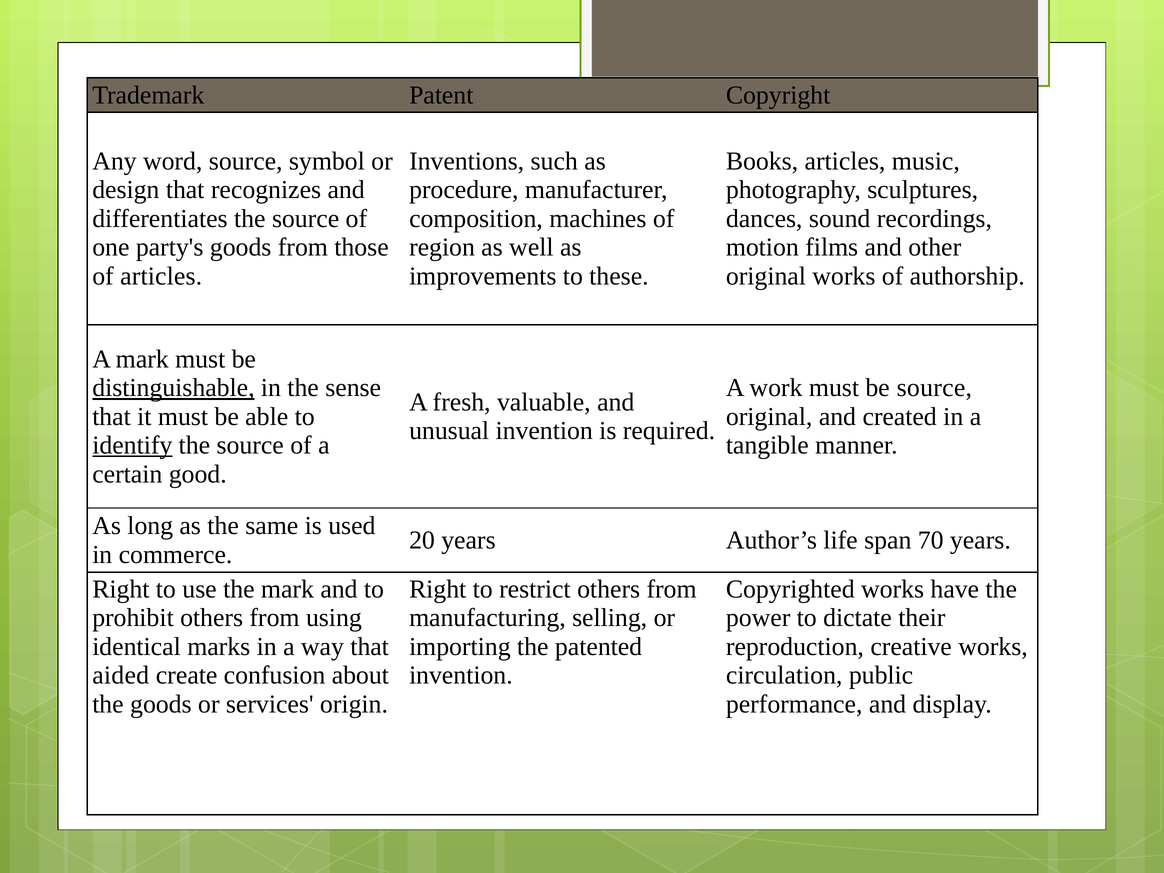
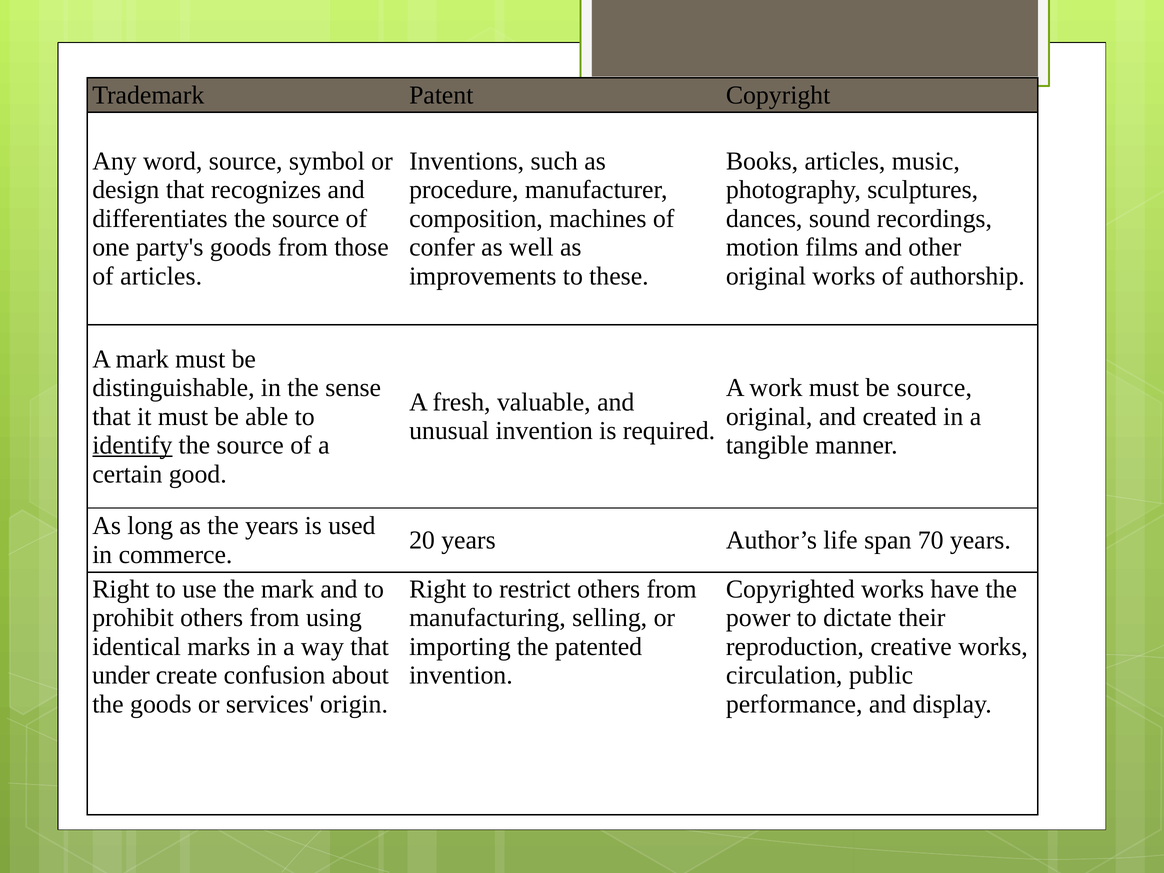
region: region -> confer
distinguishable underline: present -> none
the same: same -> years
aided: aided -> under
